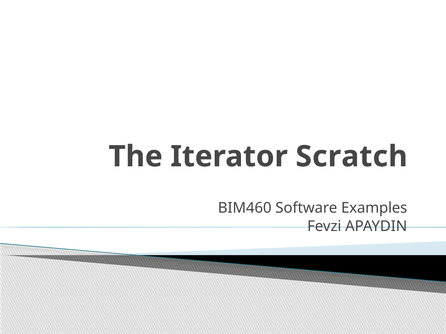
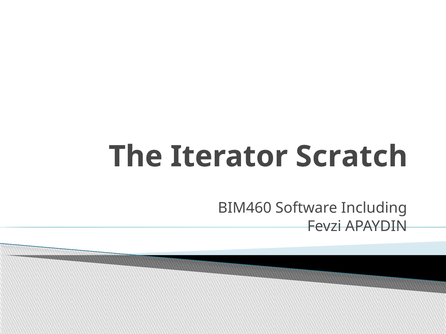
Examples: Examples -> Including
